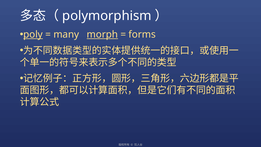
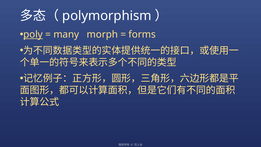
morph underline: present -> none
